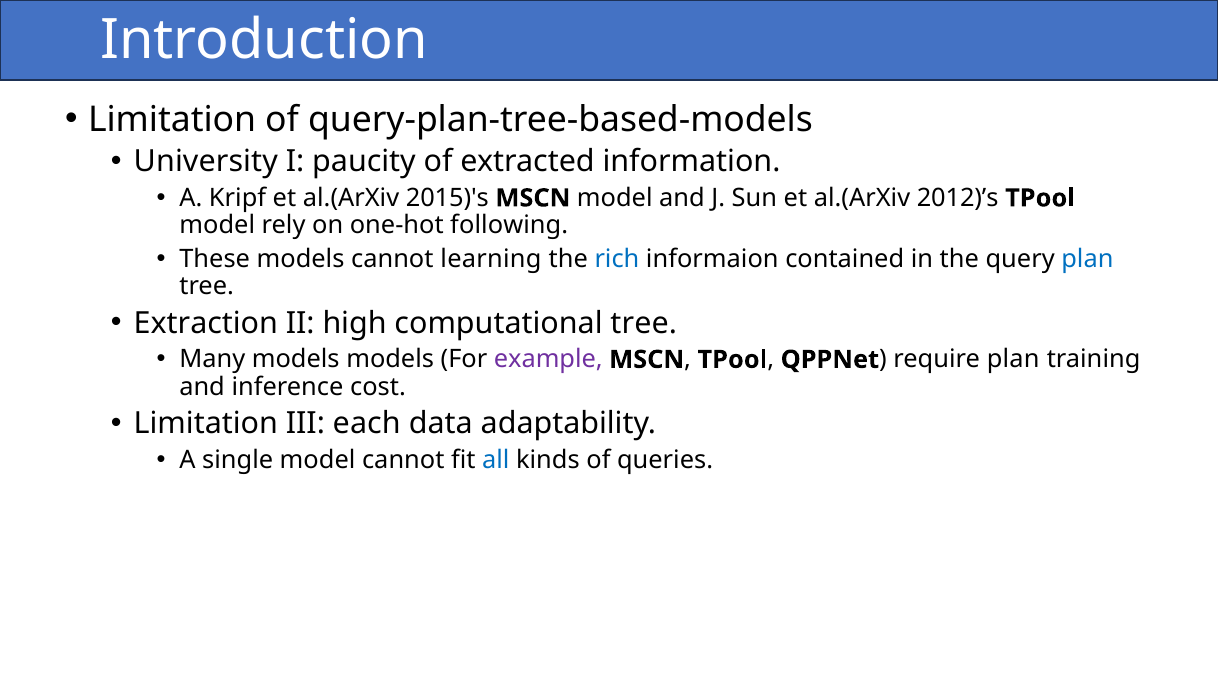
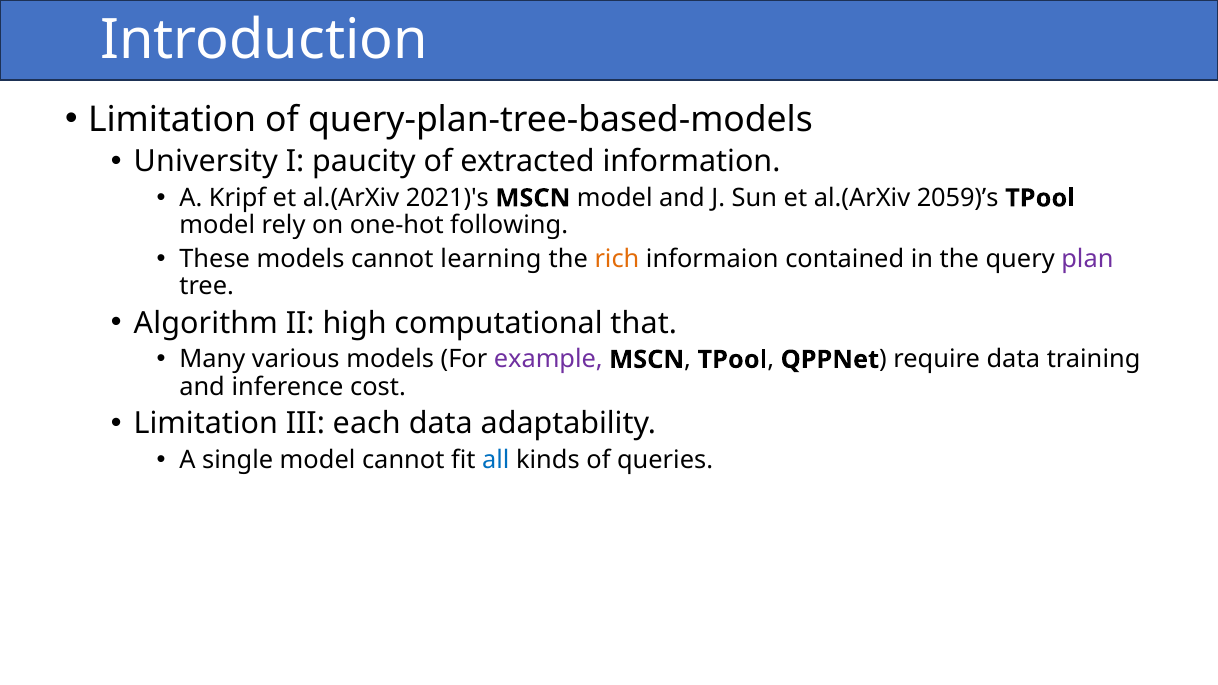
2015)'s: 2015)'s -> 2021)'s
2012)’s: 2012)’s -> 2059)’s
rich colour: blue -> orange
plan at (1087, 259) colour: blue -> purple
Extraction: Extraction -> Algorithm
computational tree: tree -> that
Many models: models -> various
require plan: plan -> data
